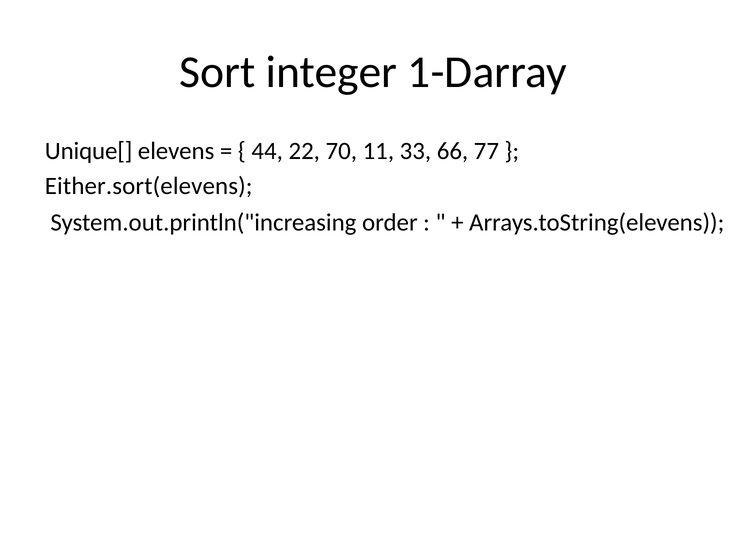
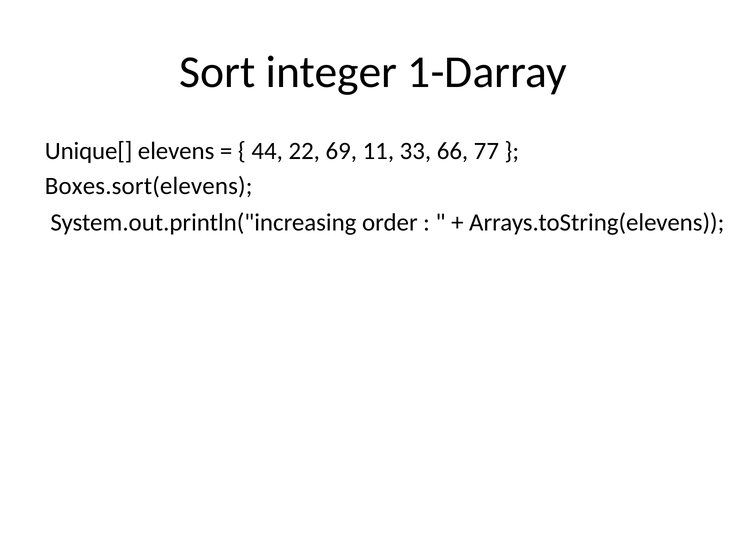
70: 70 -> 69
Either.sort(elevens: Either.sort(elevens -> Boxes.sort(elevens
